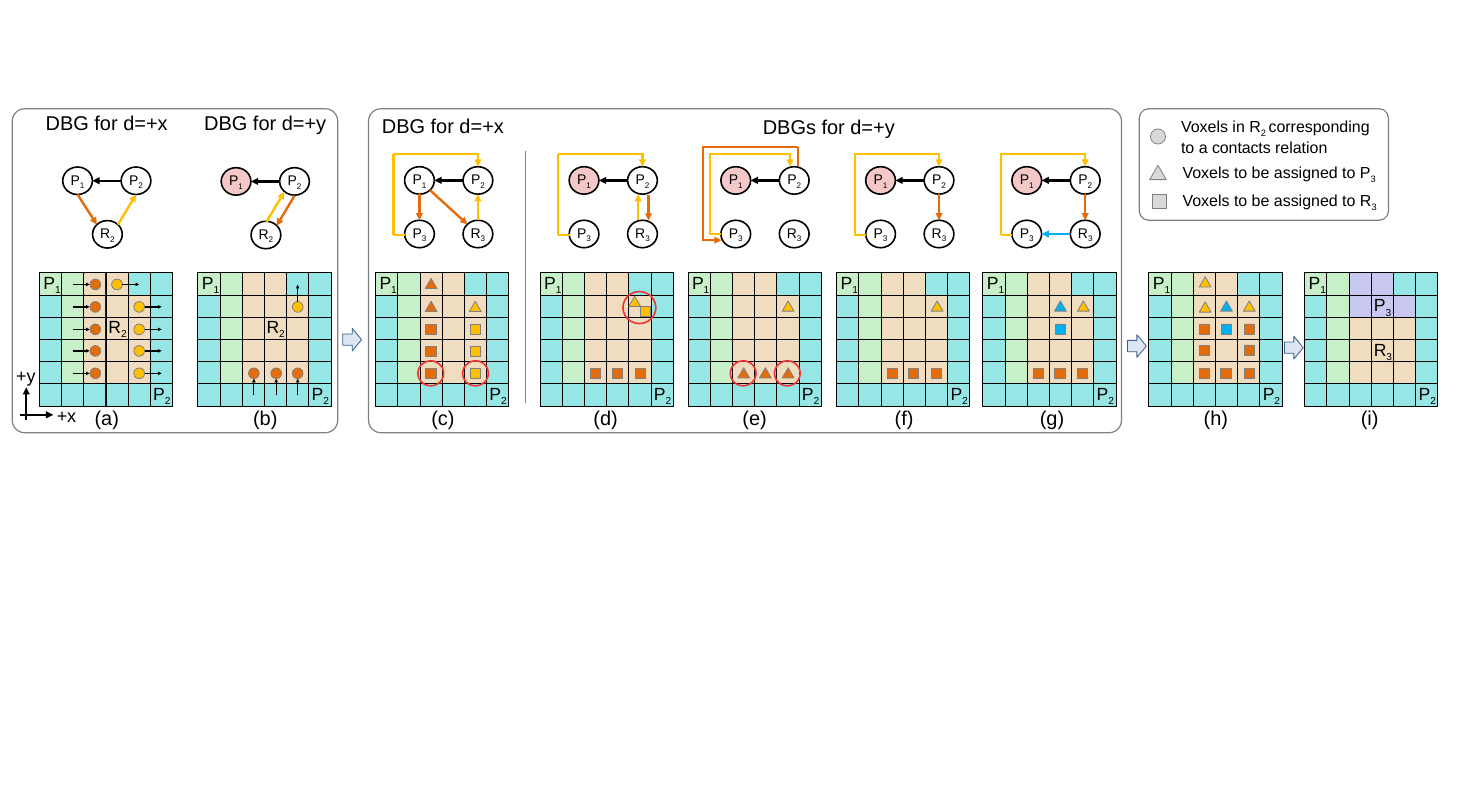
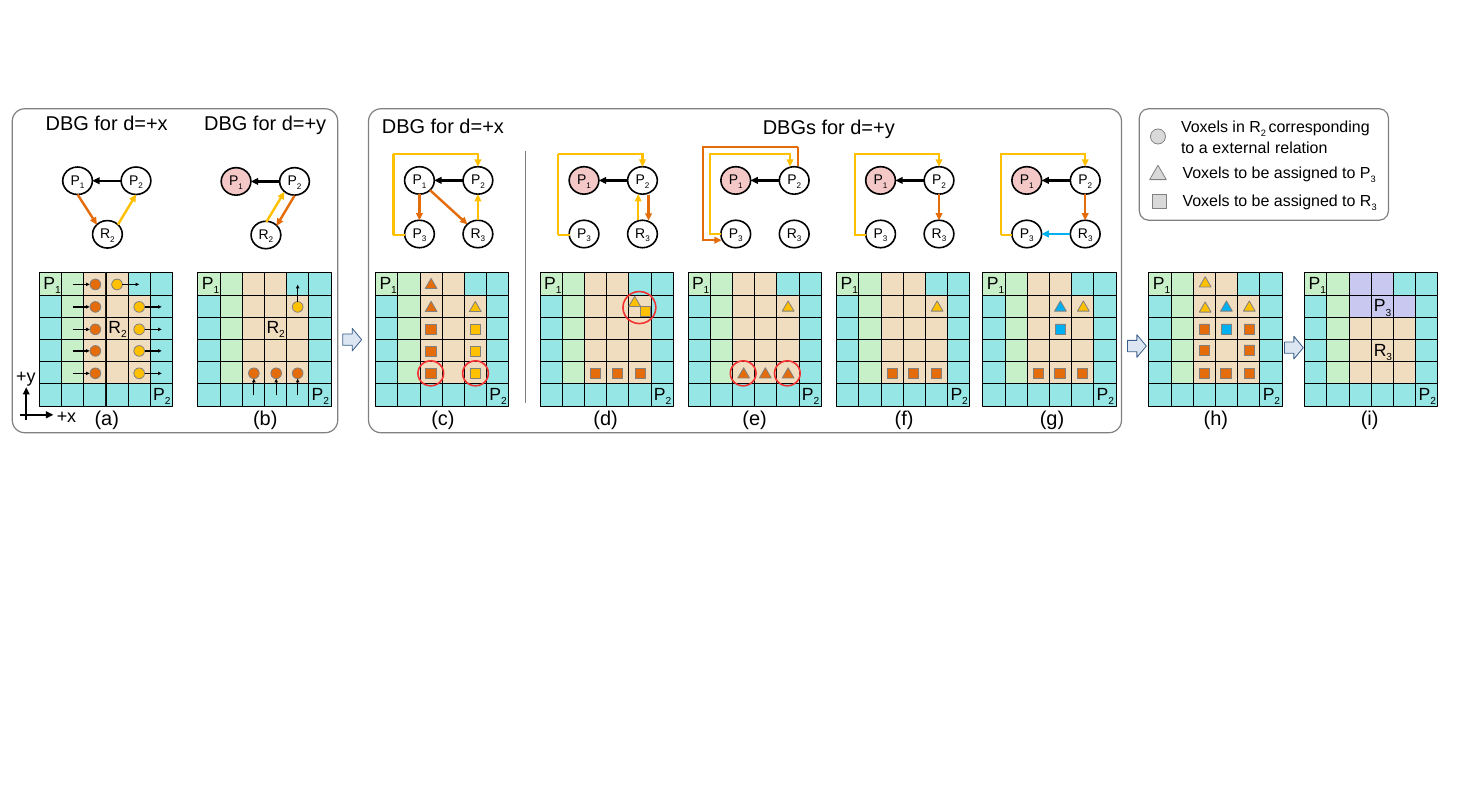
contacts: contacts -> external
